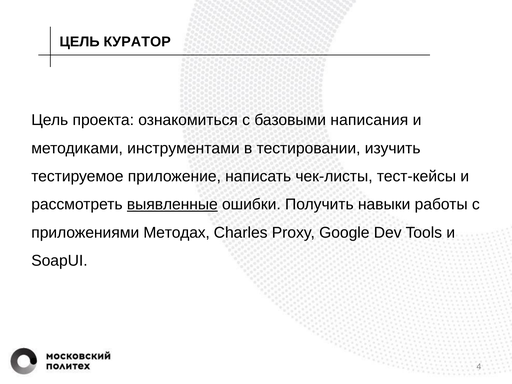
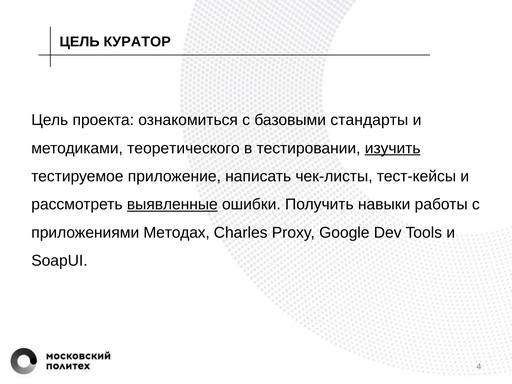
написания: написания -> стандарты
инструментами: инструментами -> теоретического
изучить underline: none -> present
